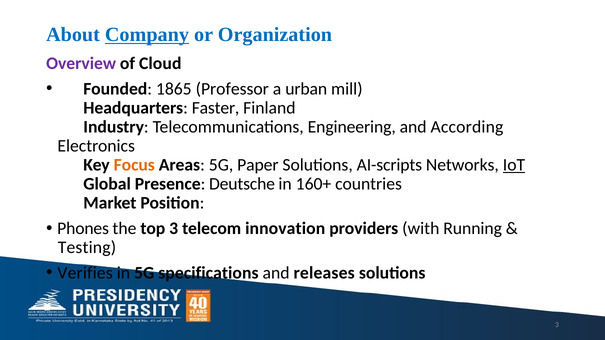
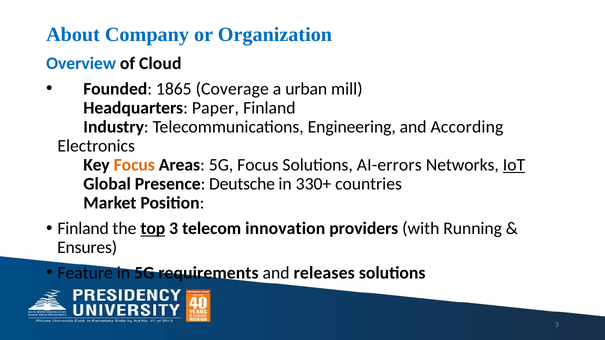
Company underline: present -> none
Overview colour: purple -> blue
Professor: Professor -> Coverage
Faster: Faster -> Paper
5G Paper: Paper -> Focus
AI-scripts: AI-scripts -> AI-errors
160+: 160+ -> 330+
Phones at (83, 229): Phones -> Finland
top underline: none -> present
Testing: Testing -> Ensures
Verifies: Verifies -> Feature
specifications: specifications -> requirements
